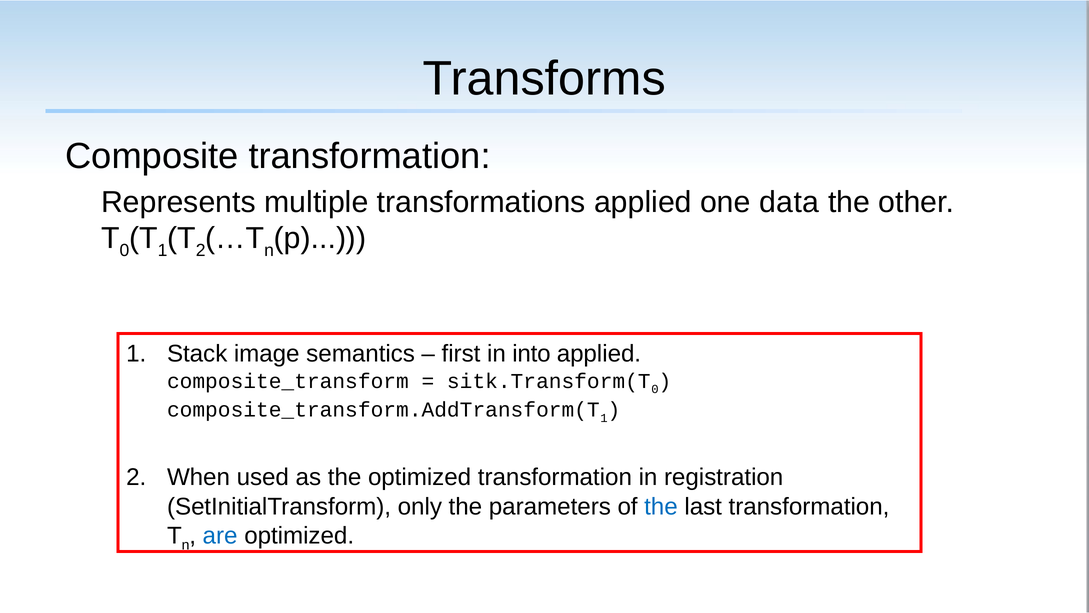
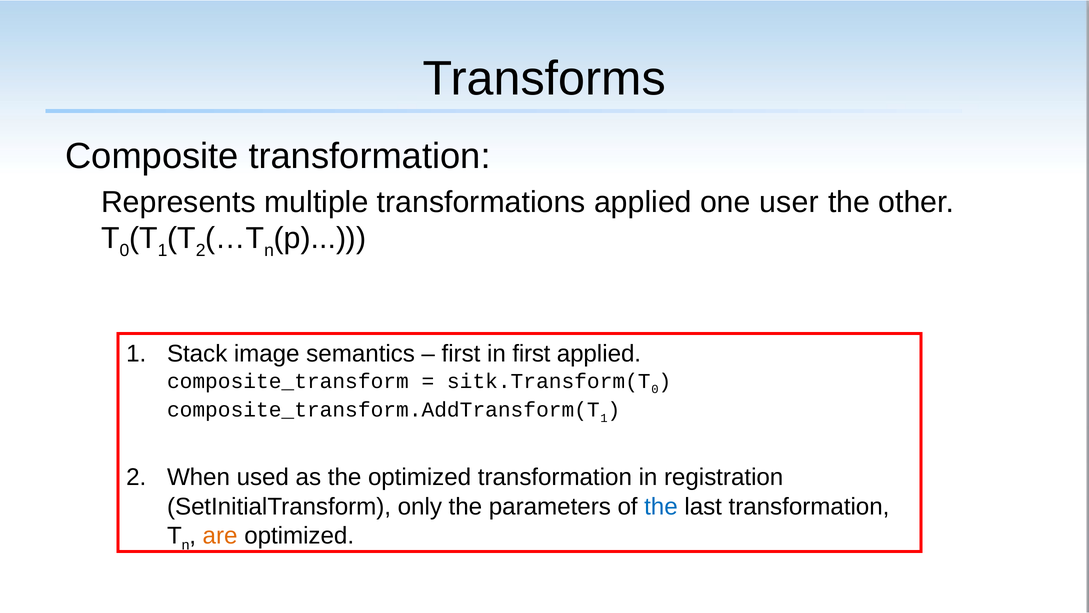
data: data -> user
in into: into -> first
are colour: blue -> orange
